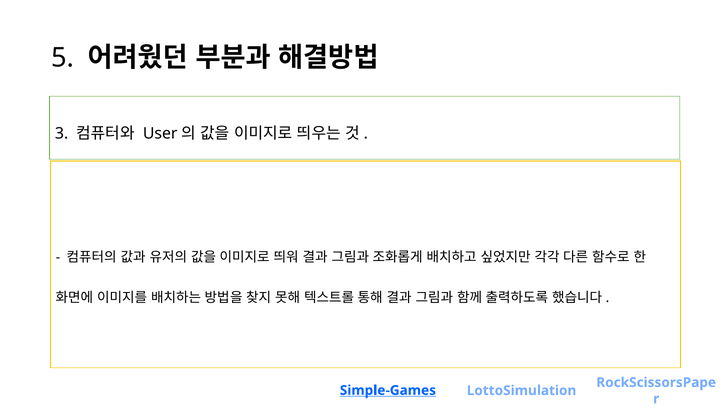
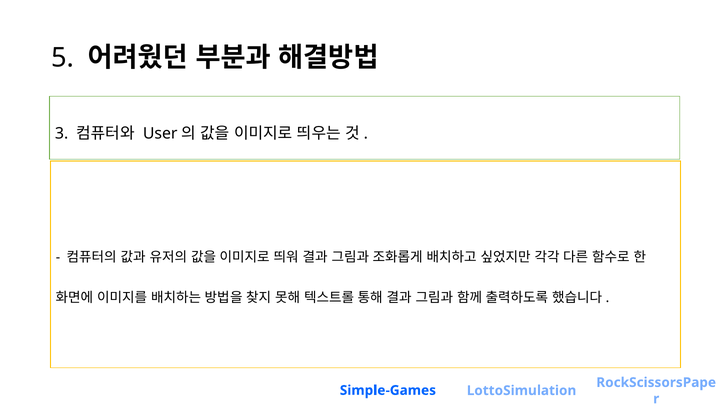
Simple-Games underline: present -> none
